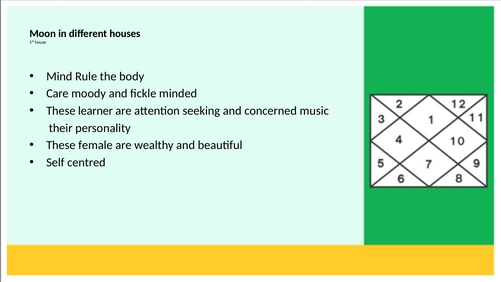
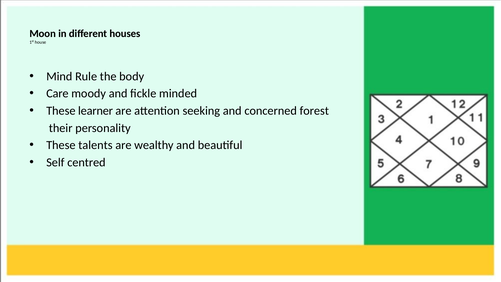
music: music -> forest
female: female -> talents
